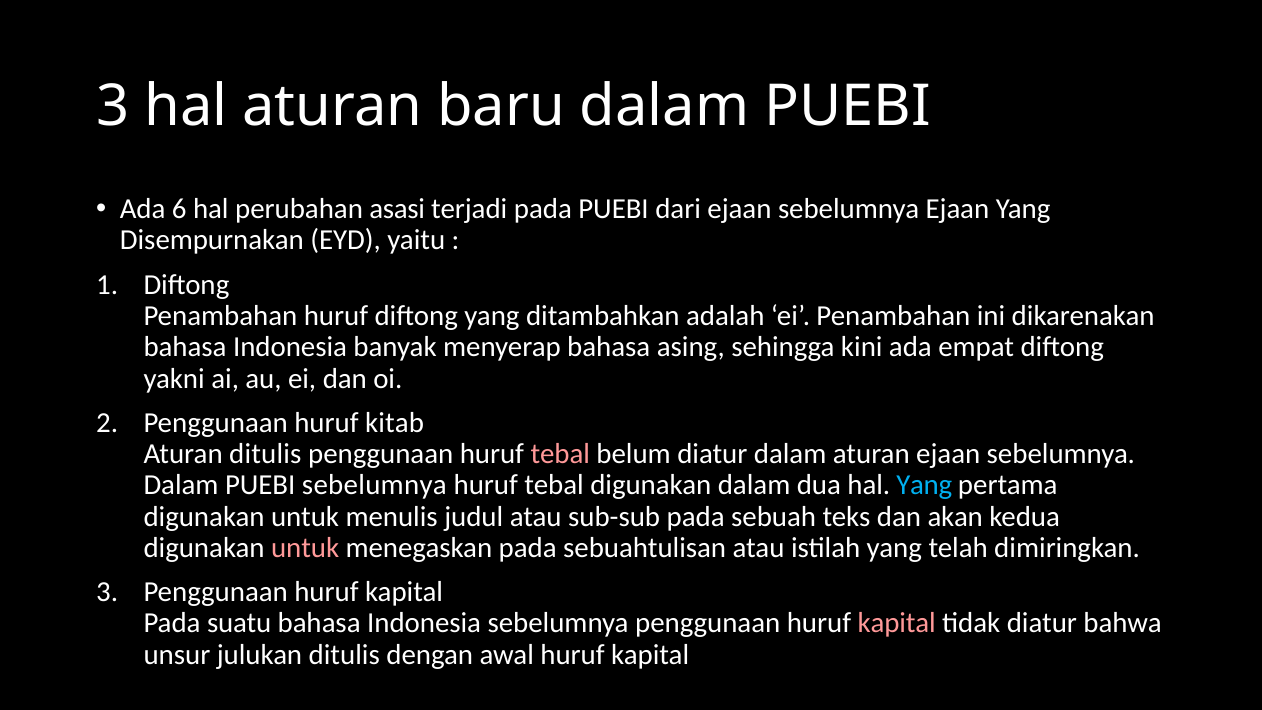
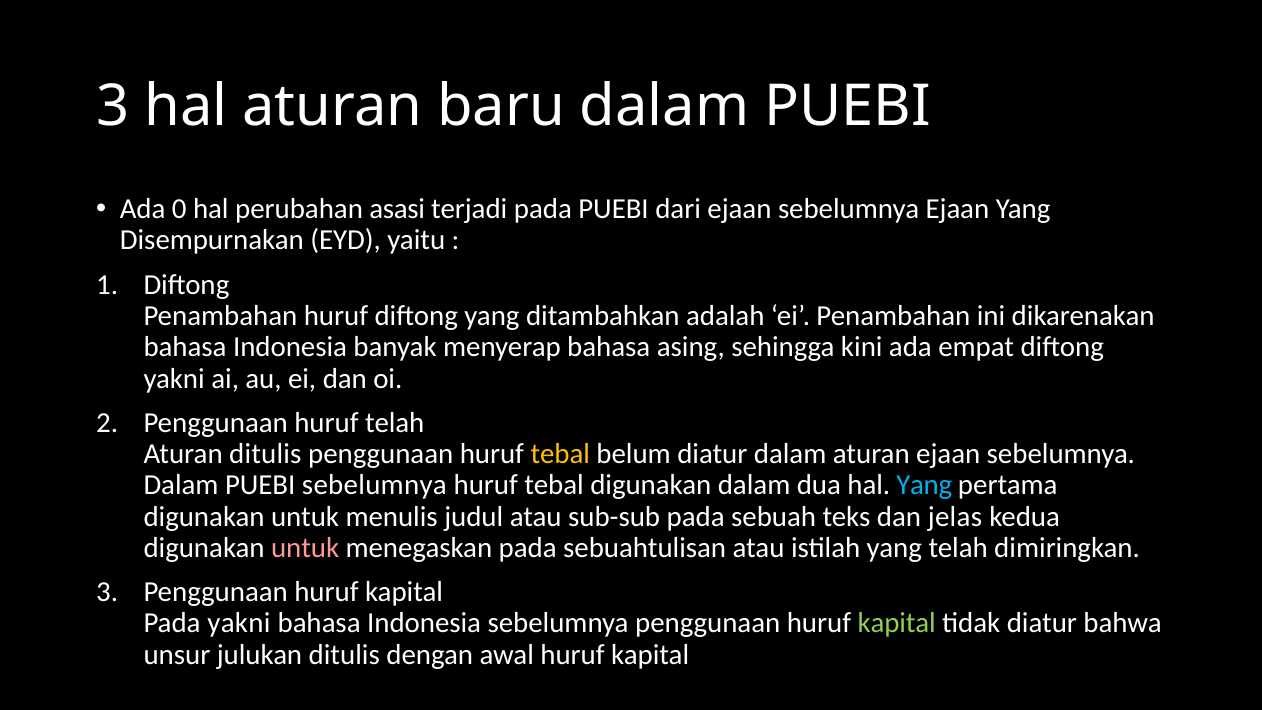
6: 6 -> 0
huruf kitab: kitab -> telah
tebal at (560, 454) colour: pink -> yellow
akan: akan -> jelas
Pada suatu: suatu -> yakni
kapital at (897, 623) colour: pink -> light green
